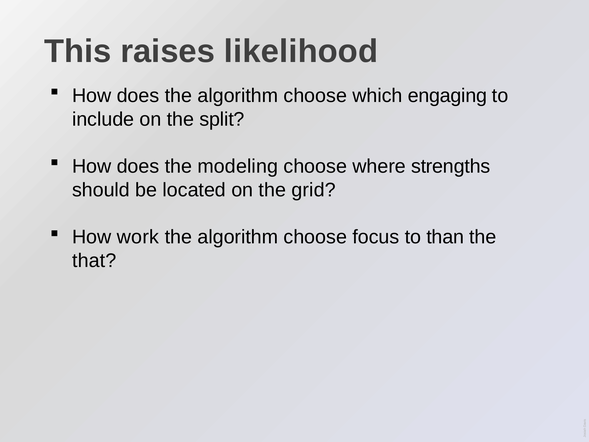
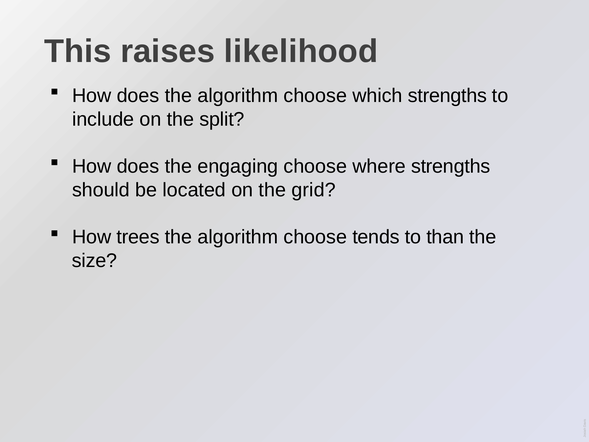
which engaging: engaging -> strengths
modeling: modeling -> engaging
work: work -> trees
focus: focus -> tends
that: that -> size
